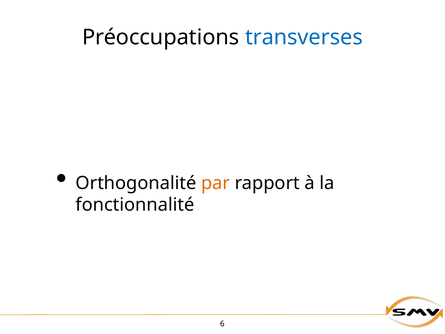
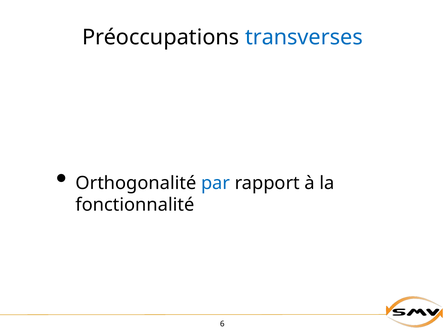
par colour: orange -> blue
